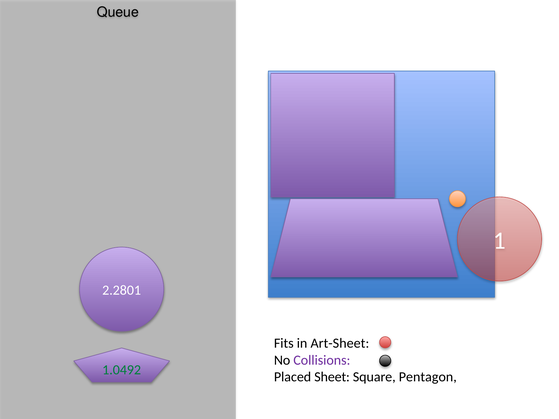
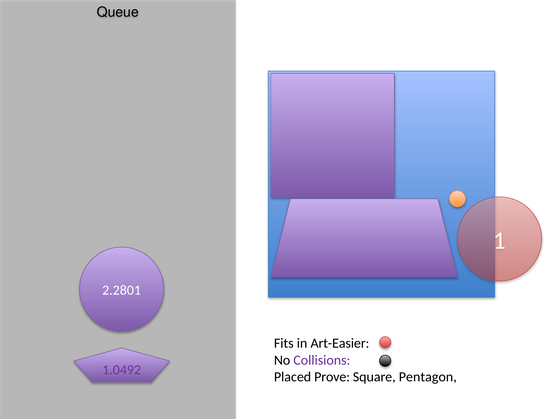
Art-Sheet: Art-Sheet -> Art-Easier
1.0492 colour: green -> purple
Sheet: Sheet -> Prove
